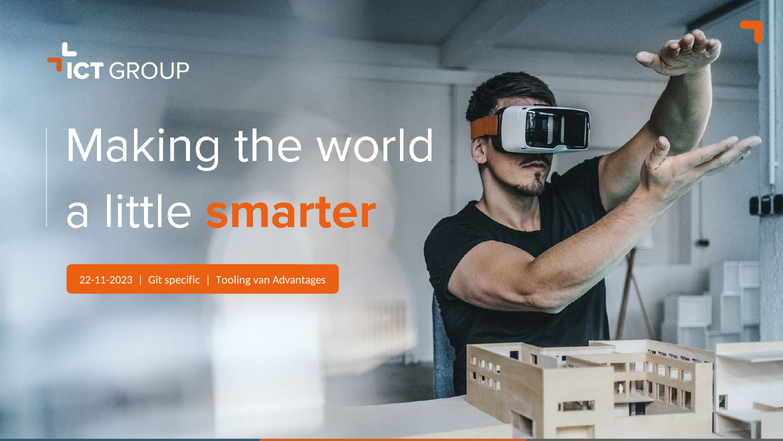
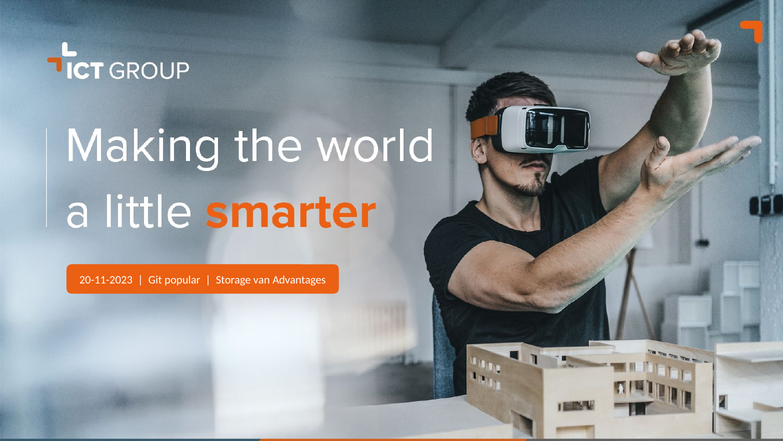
22-11-2023: 22-11-2023 -> 20-11-2023
specific: specific -> popular
Tooling: Tooling -> Storage
